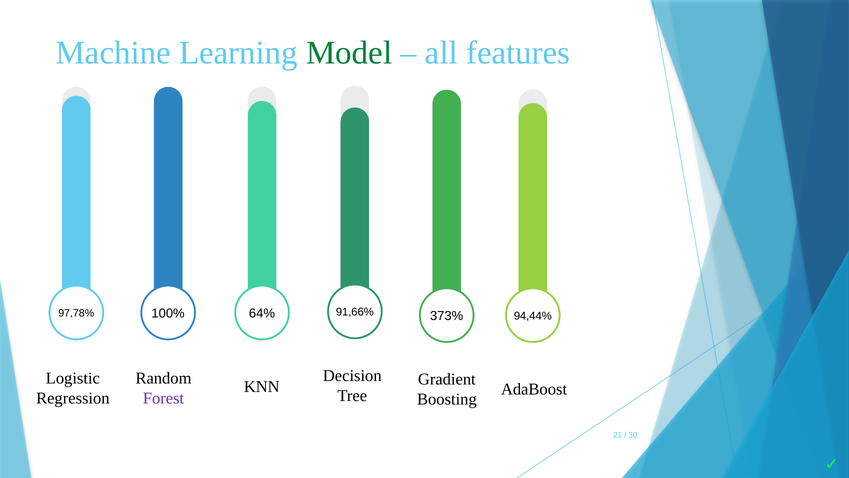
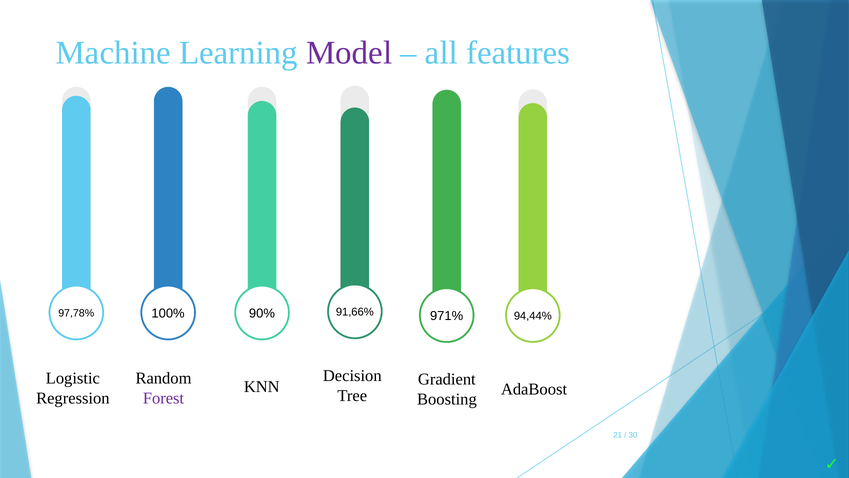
Model colour: green -> purple
64%: 64% -> 90%
373%: 373% -> 971%
